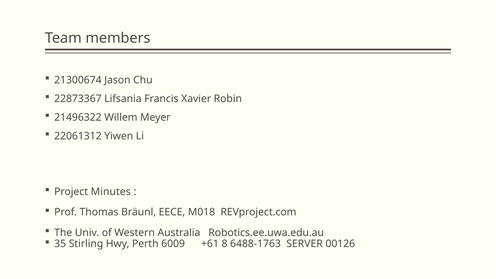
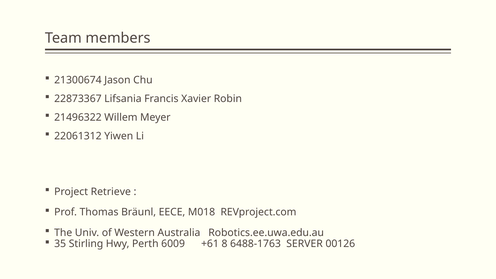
Minutes: Minutes -> Retrieve
